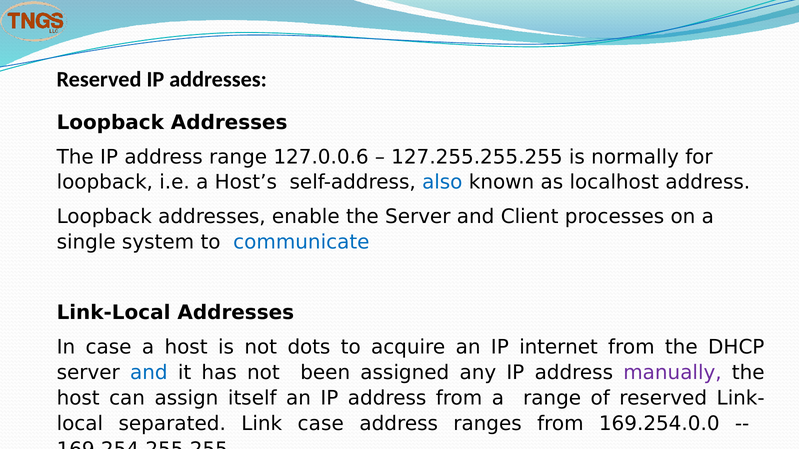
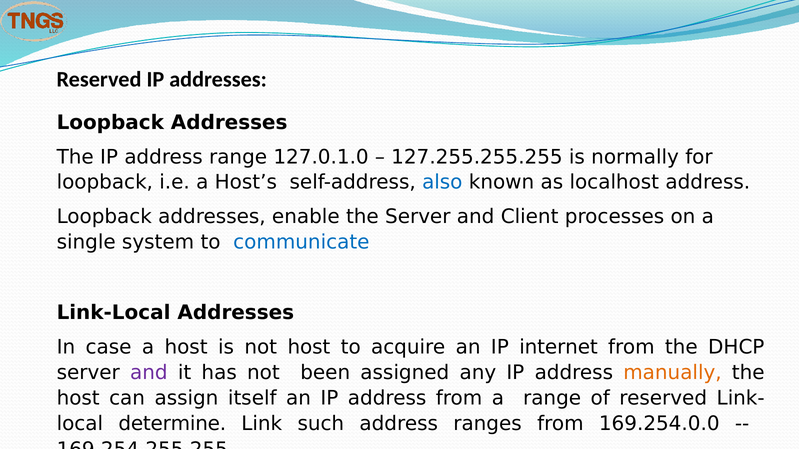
127.0.0.6: 127.0.0.6 -> 127.0.1.0
not dots: dots -> host
and at (149, 373) colour: blue -> purple
manually colour: purple -> orange
separated: separated -> determine
Link case: case -> such
